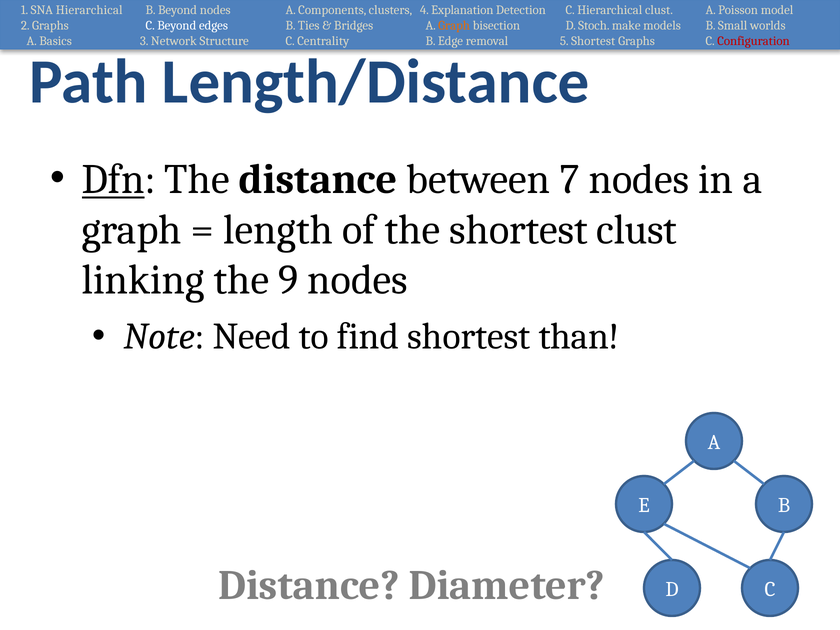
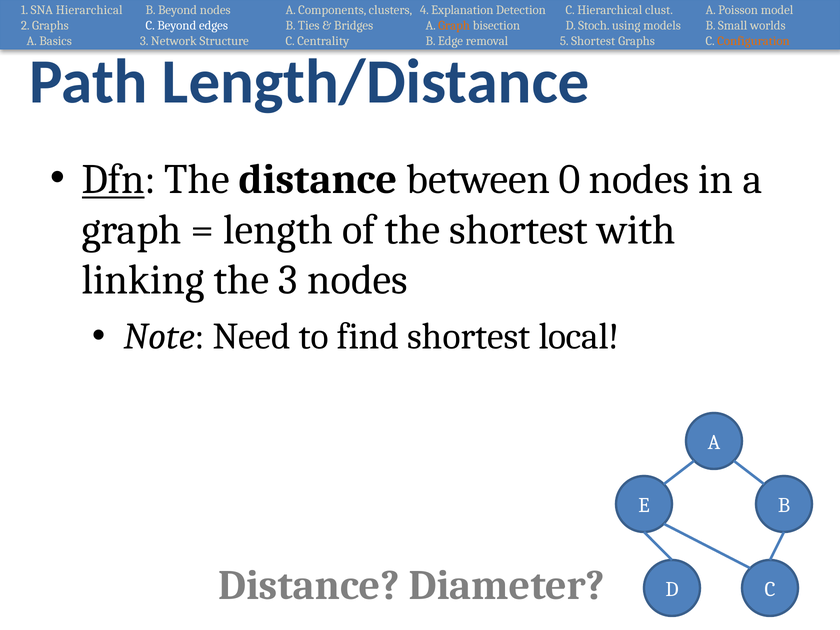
make: make -> using
Configuration colour: red -> orange
7: 7 -> 0
shortest clust: clust -> with
the 9: 9 -> 3
than: than -> local
